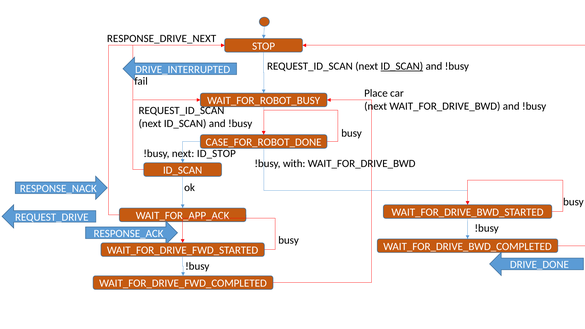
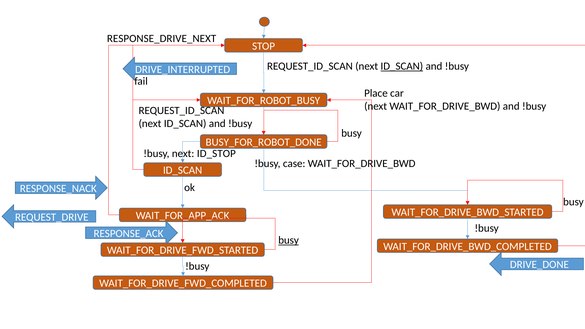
CASE_FOR_ROBOT_DONE: CASE_FOR_ROBOT_DONE -> BUSY_FOR_ROBOT_DONE
with: with -> case
busy at (289, 240) underline: none -> present
